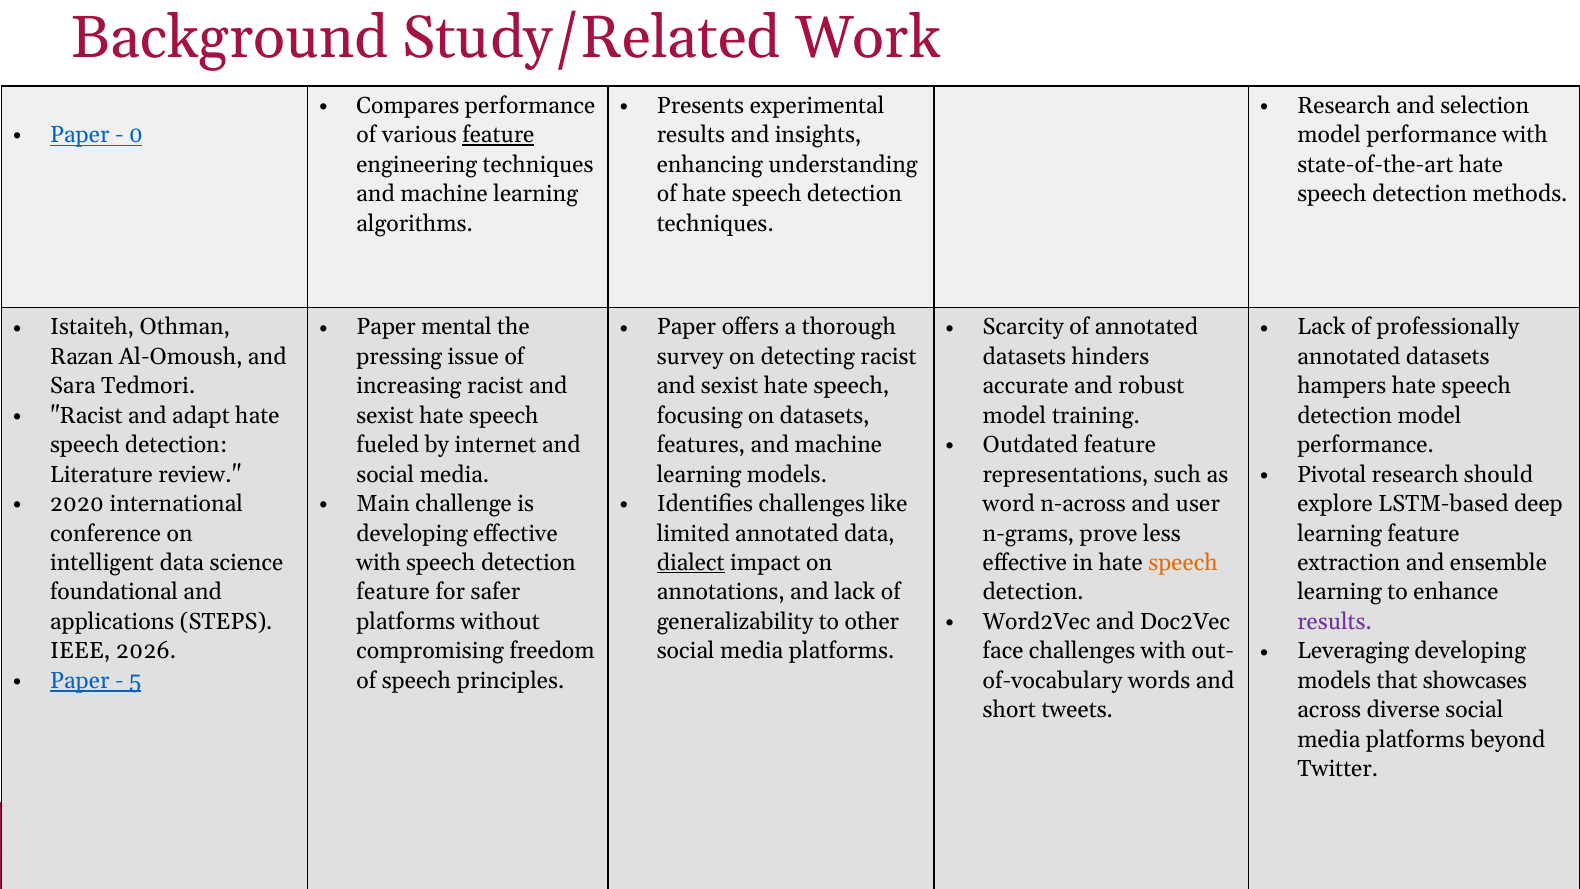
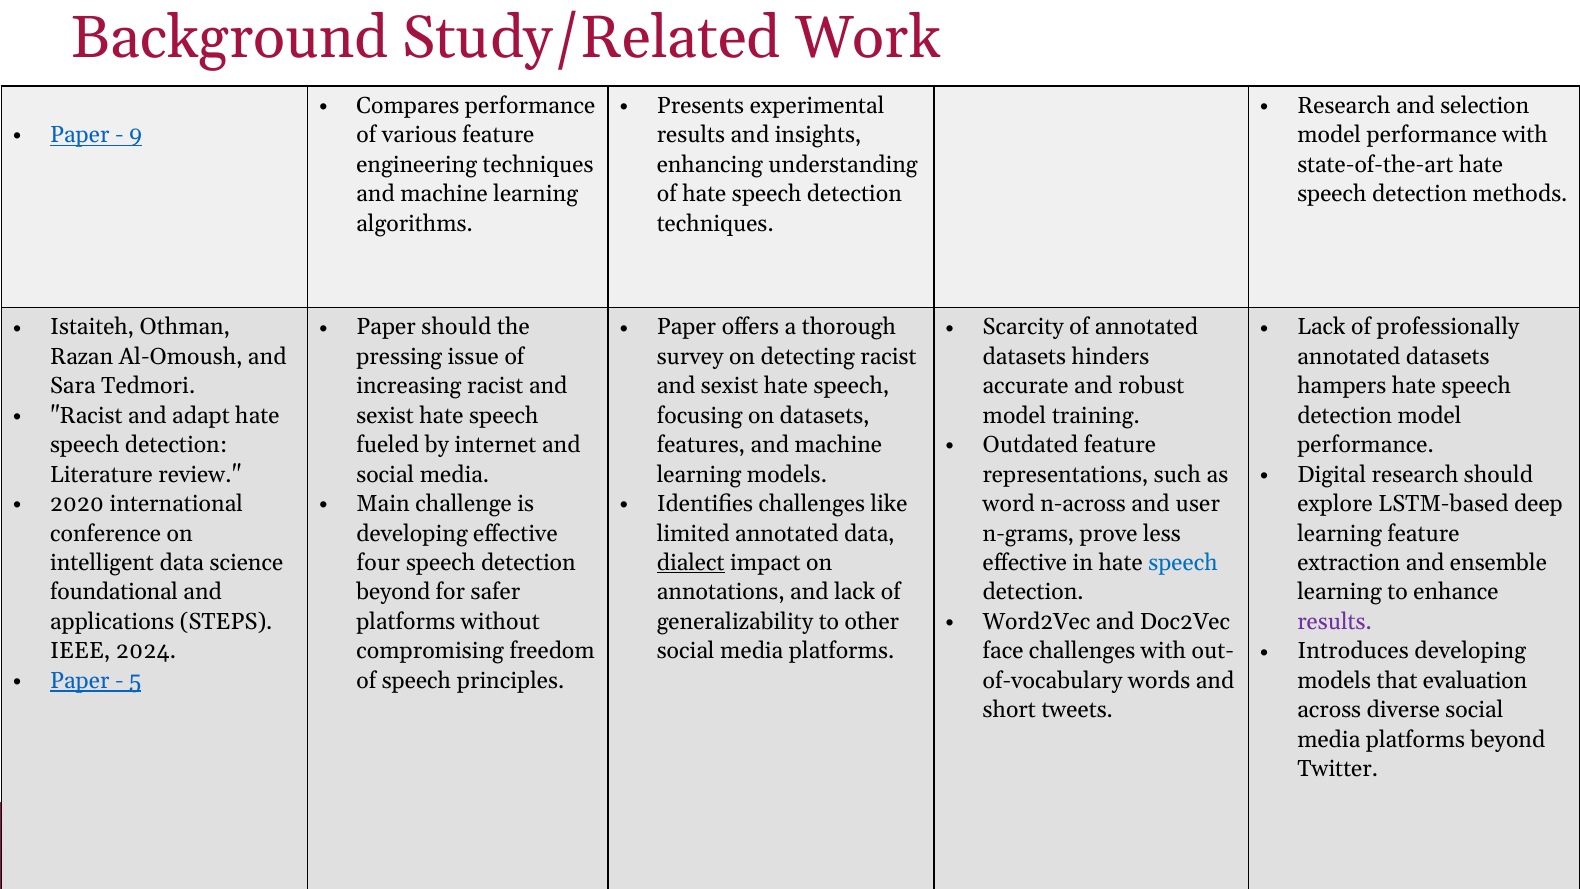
0: 0 -> 9
feature at (498, 135) underline: present -> none
Paper mental: mental -> should
Pivotal: Pivotal -> Digital
with at (379, 563): with -> four
speech at (1183, 563) colour: orange -> blue
feature at (393, 592): feature -> beyond
Leveraging: Leveraging -> Introduces
2026: 2026 -> 2024
showcases: showcases -> evaluation
